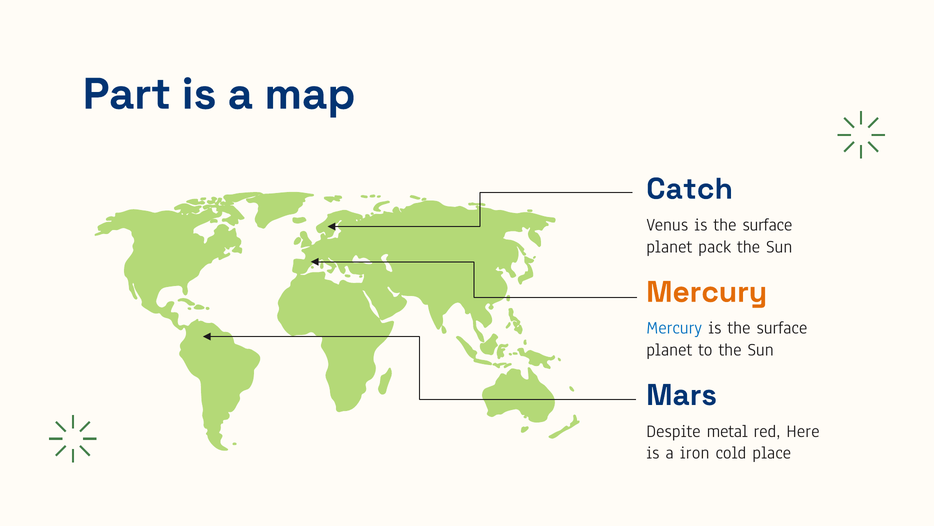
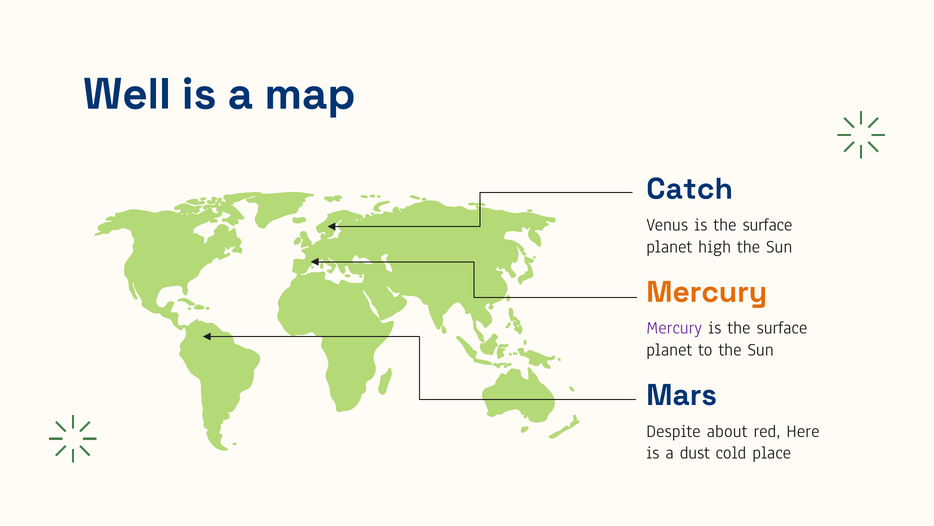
Part: Part -> Well
pack: pack -> high
Mercury at (674, 328) colour: blue -> purple
metal: metal -> about
iron: iron -> dust
